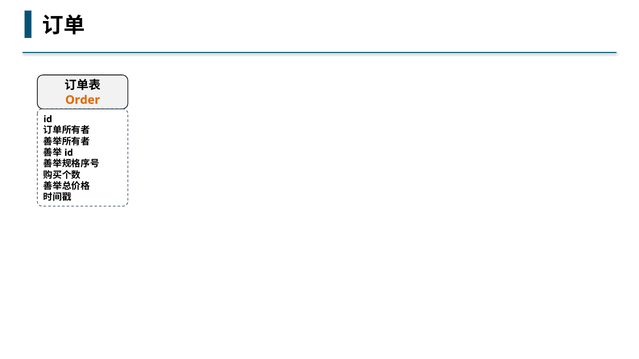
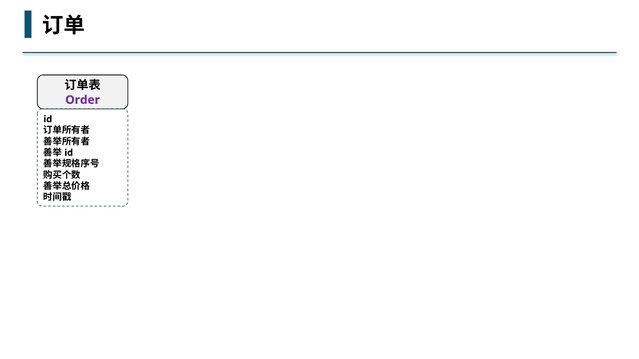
Order colour: orange -> purple
